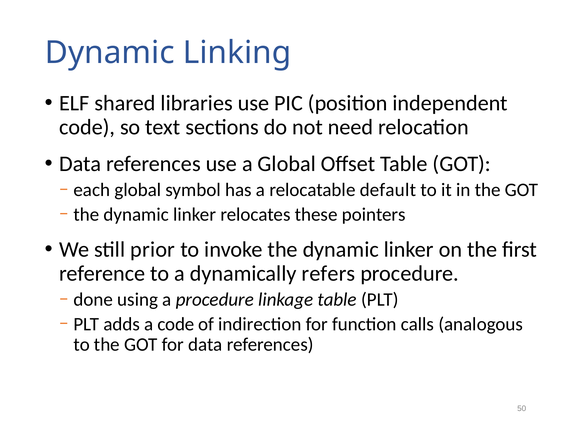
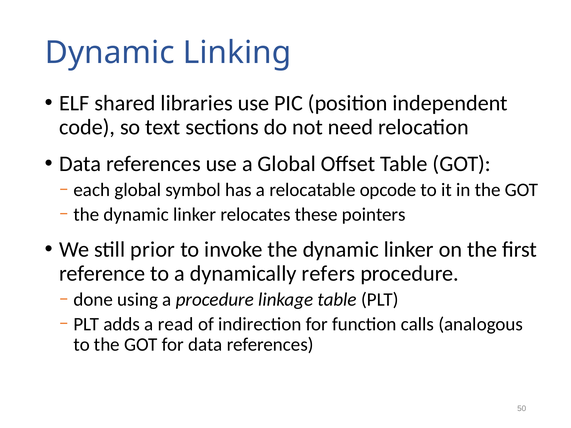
default: default -> opcode
a code: code -> read
